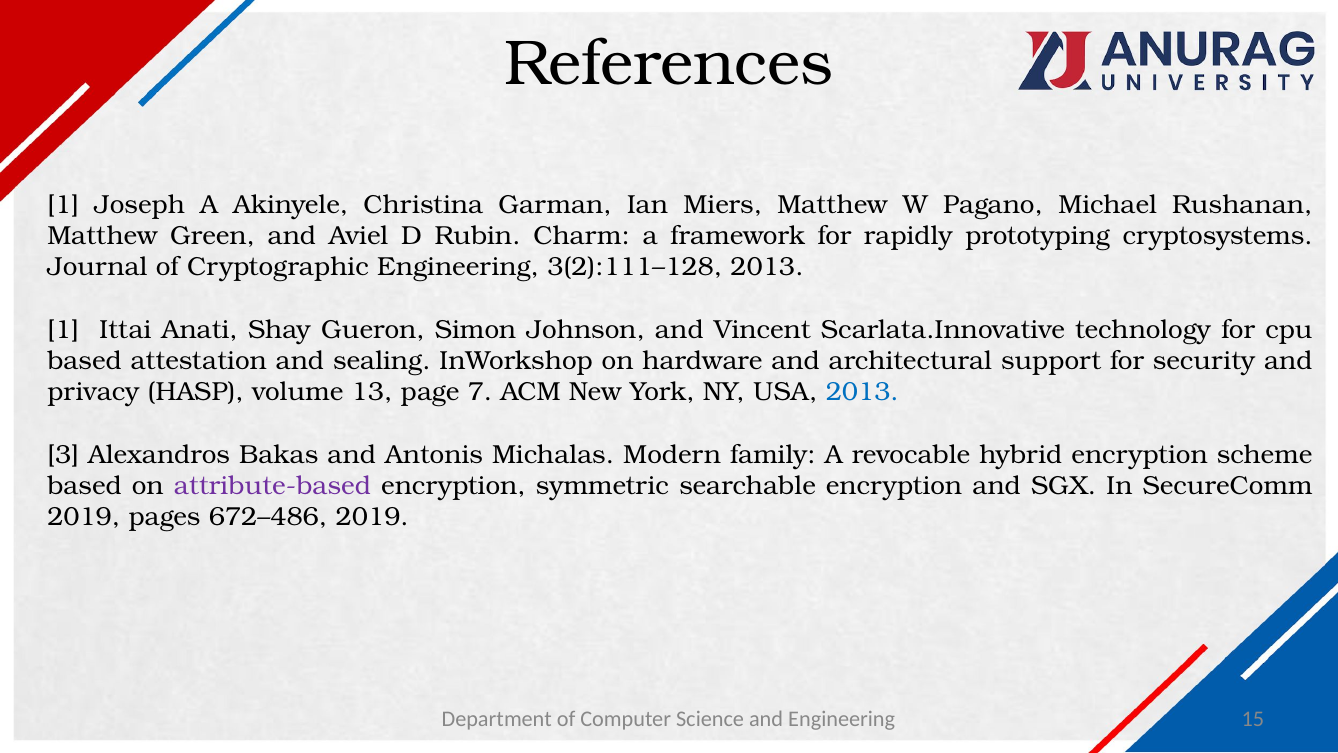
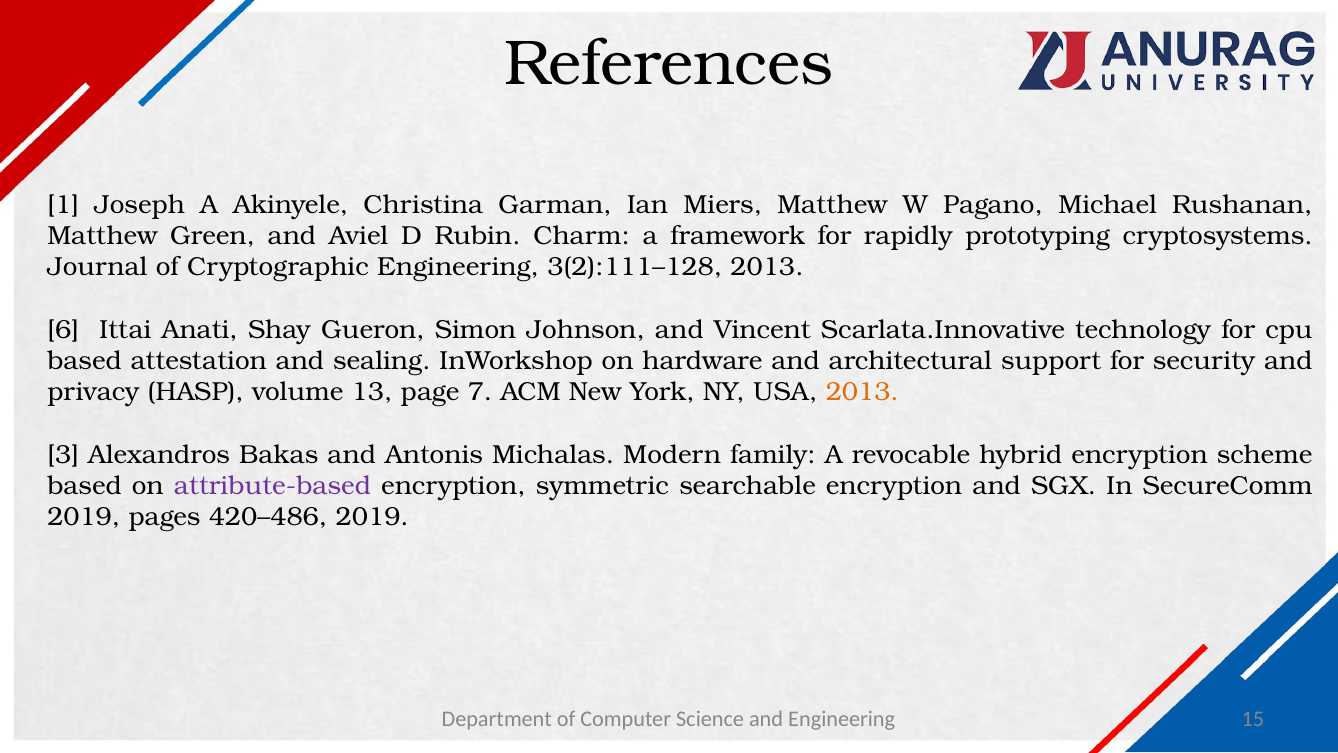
1 at (63, 329): 1 -> 6
2013 at (862, 392) colour: blue -> orange
672–486: 672–486 -> 420–486
